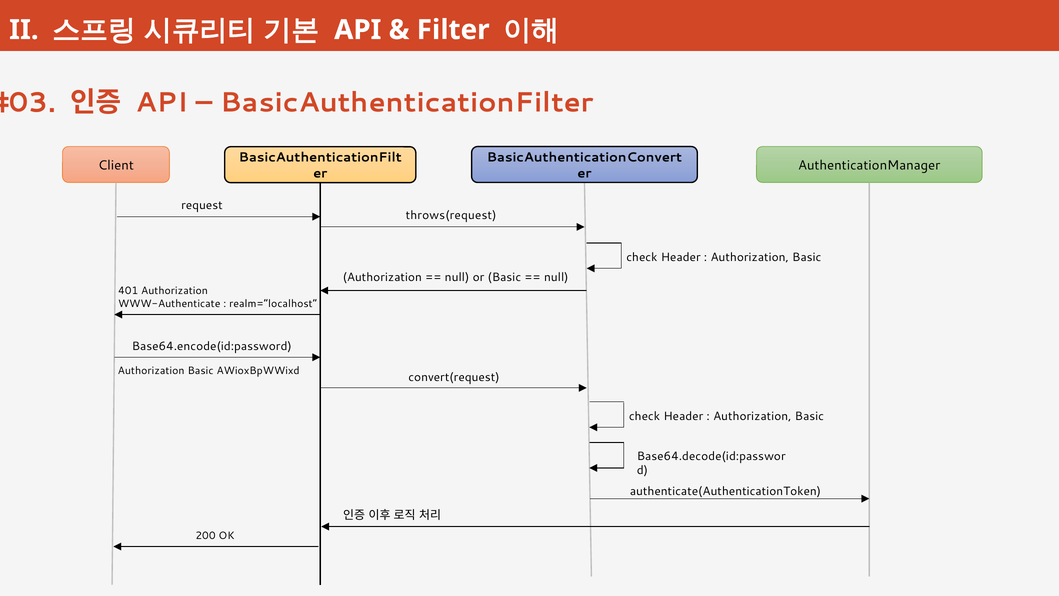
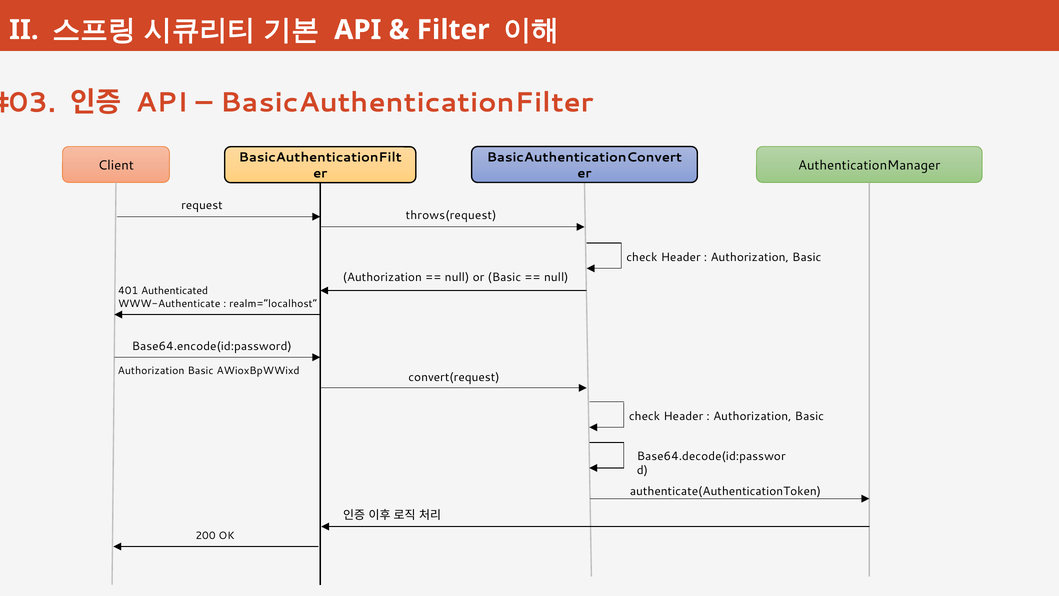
401 Authorization: Authorization -> Authenticated
